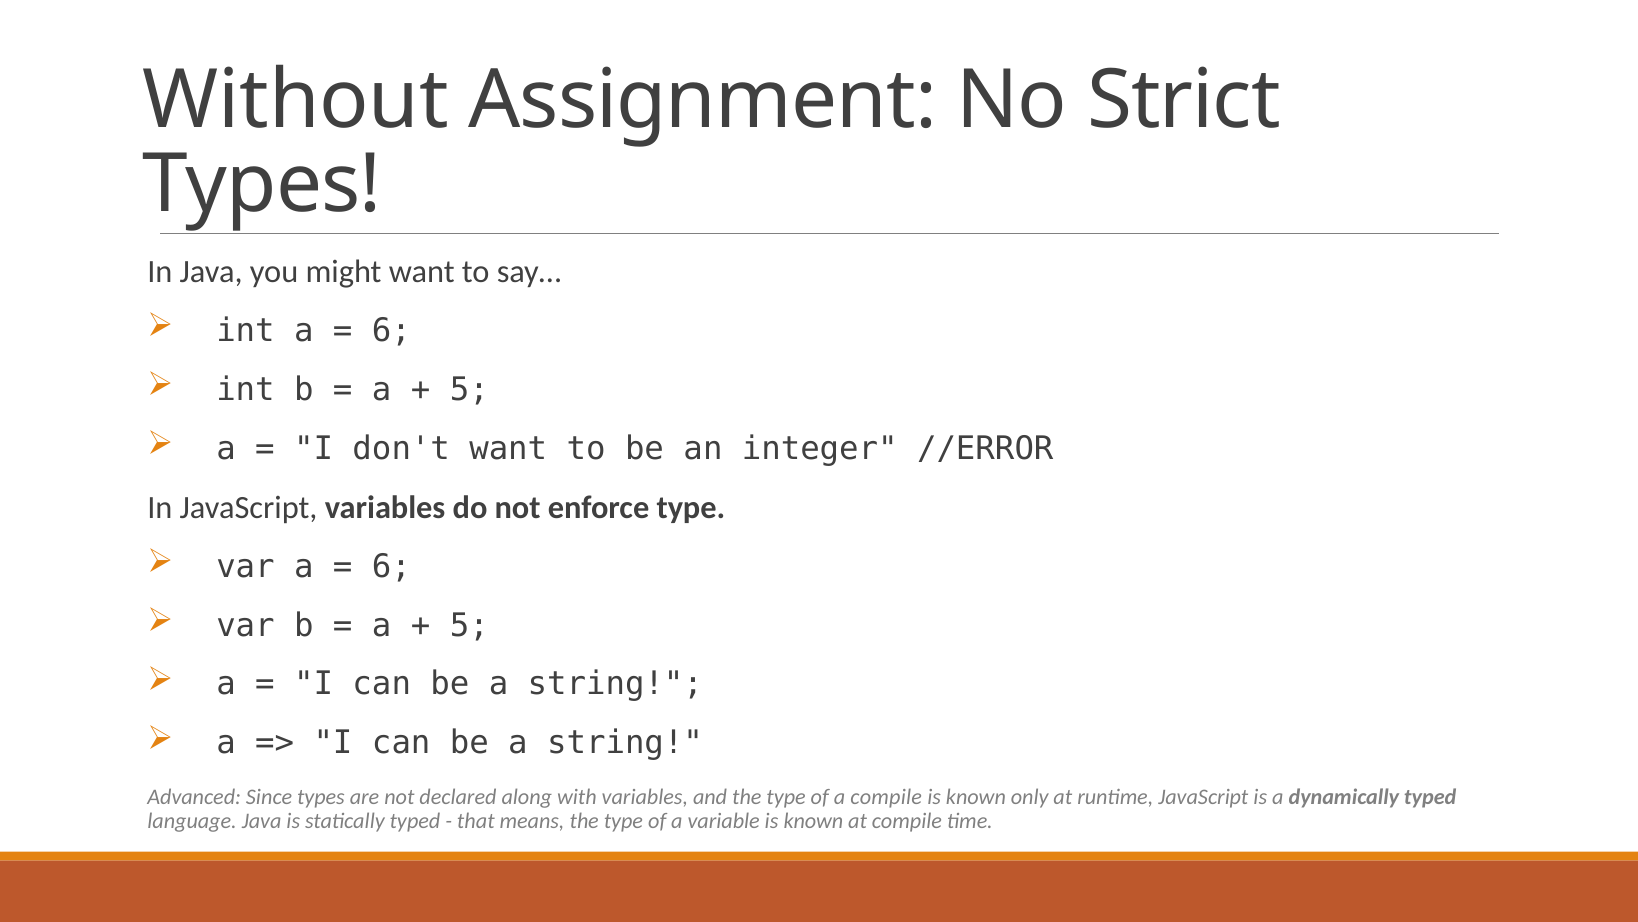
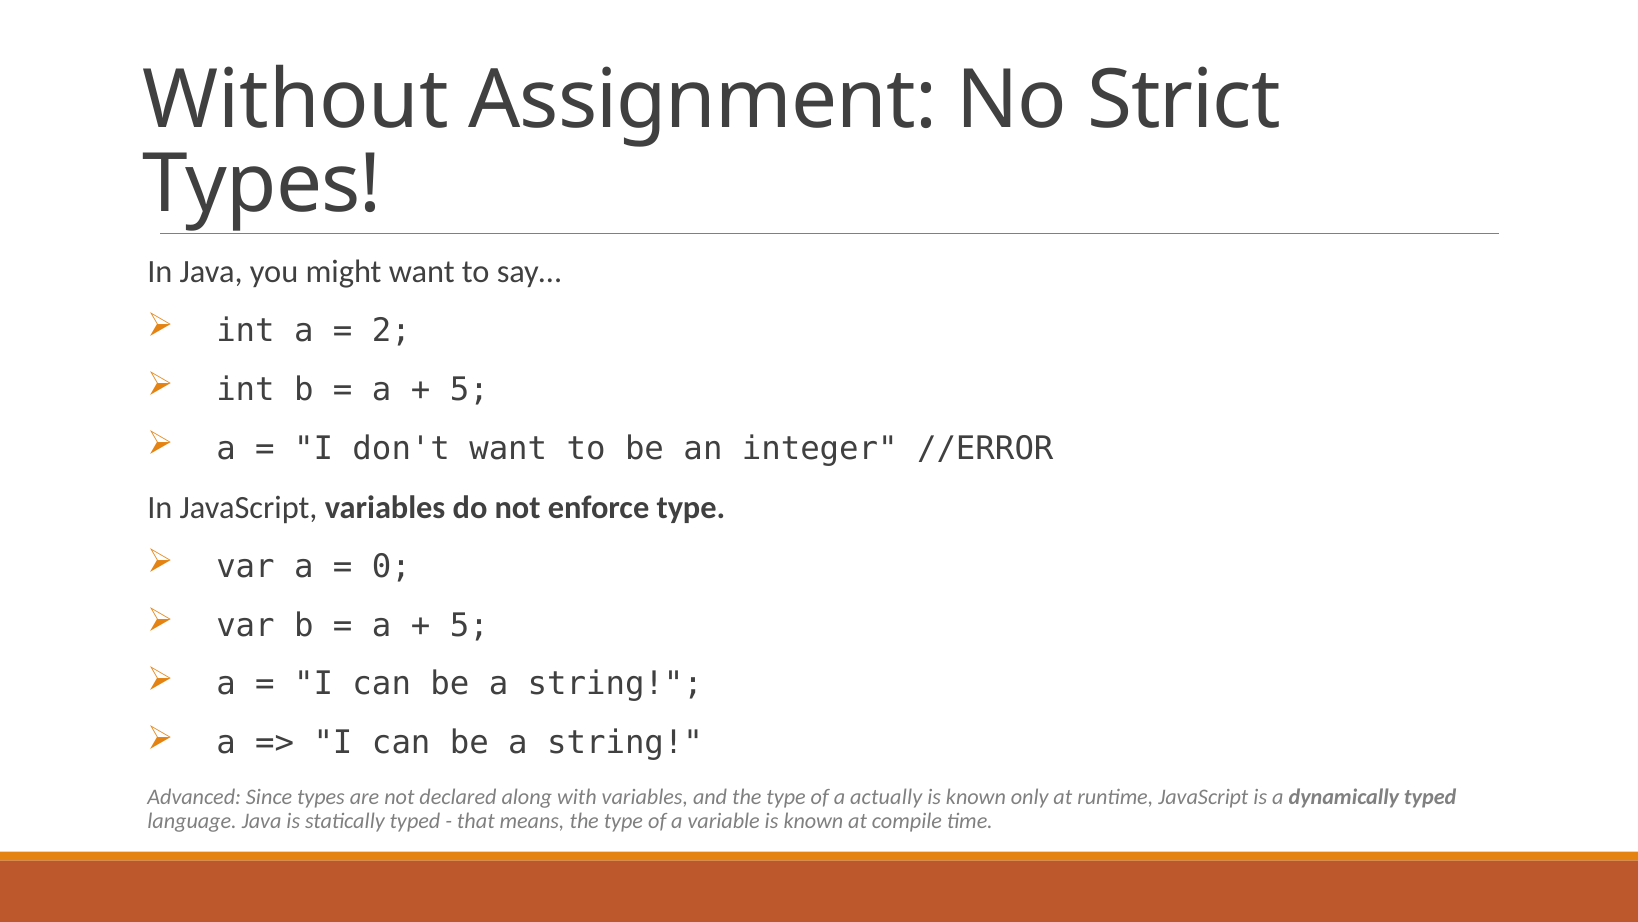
6 at (391, 330): 6 -> 2
6 at (391, 566): 6 -> 0
a compile: compile -> actually
